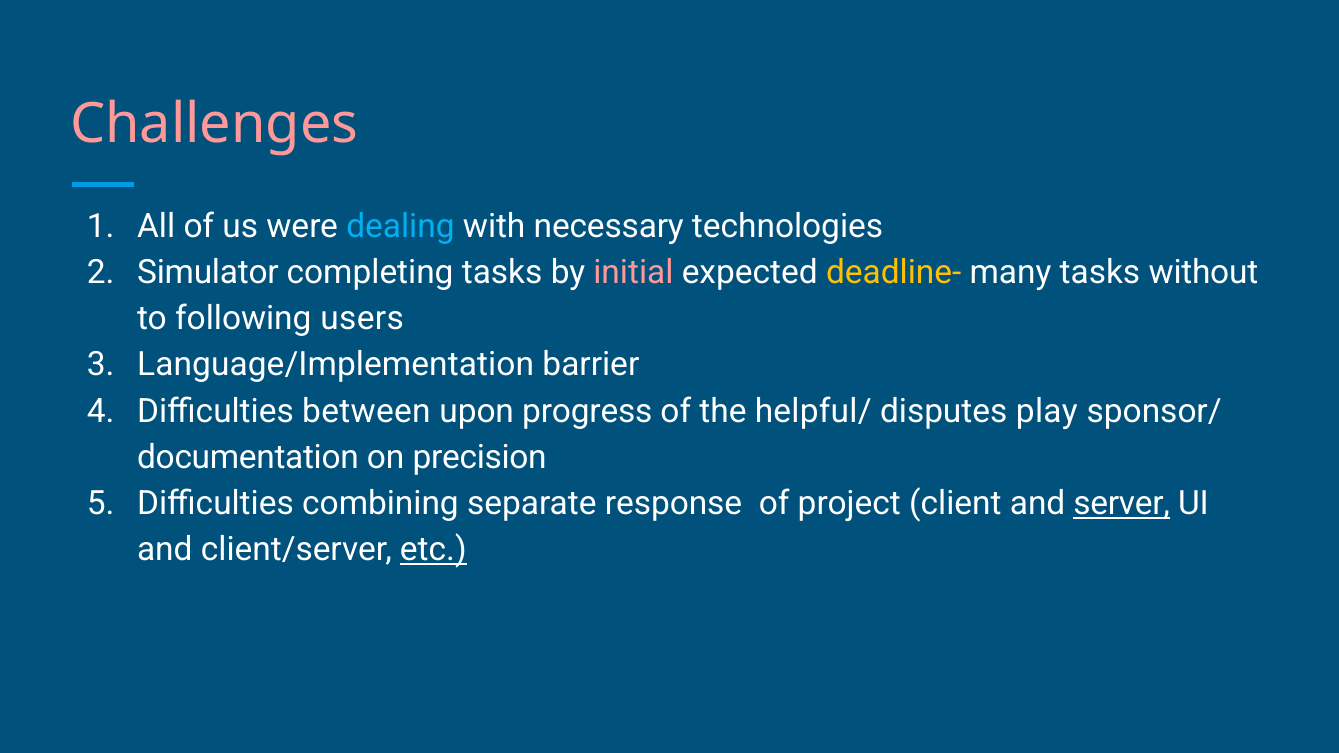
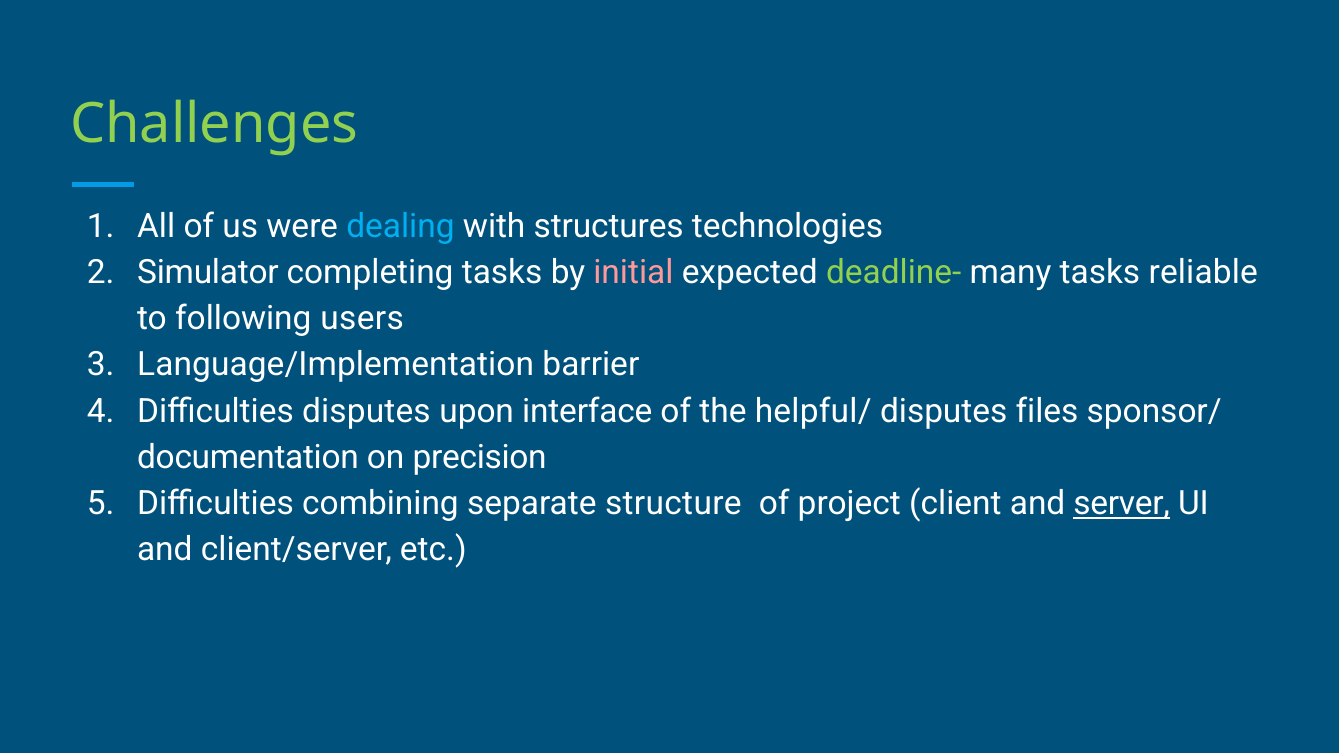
Challenges colour: pink -> light green
necessary: necessary -> structures
deadline- colour: yellow -> light green
without: without -> reliable
Difficulties between: between -> disputes
progress: progress -> interface
play: play -> files
response: response -> structure
etc underline: present -> none
